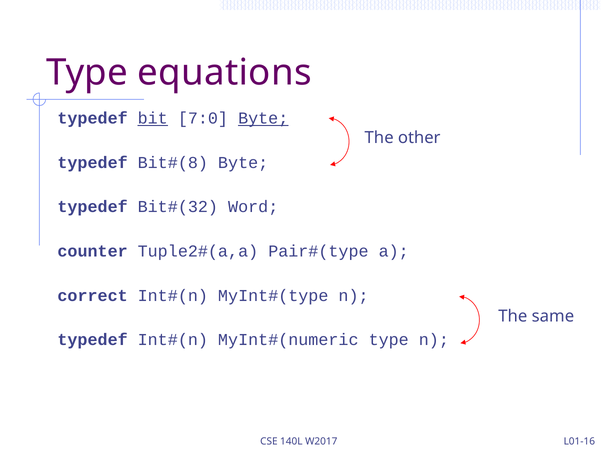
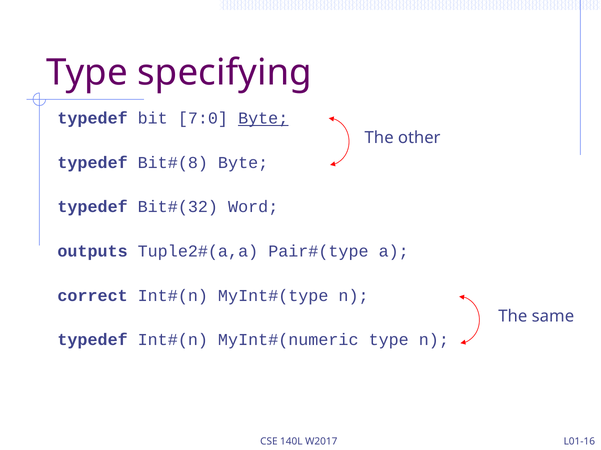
equations: equations -> specifying
bit underline: present -> none
counter: counter -> outputs
